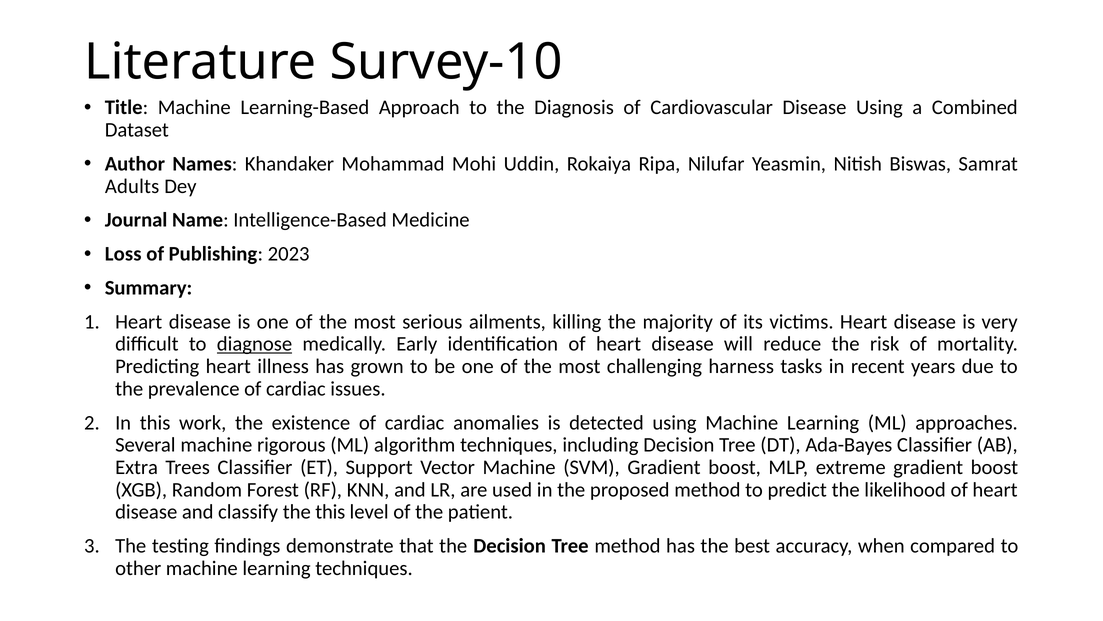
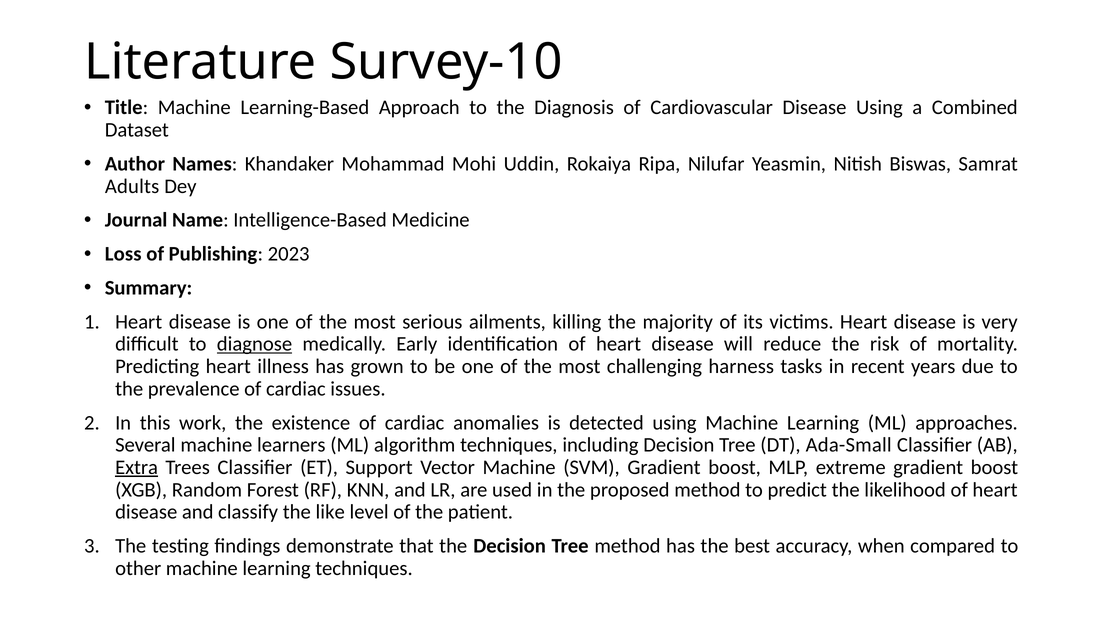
rigorous: rigorous -> learners
Ada-Bayes: Ada-Bayes -> Ada-Small
Extra underline: none -> present
the this: this -> like
